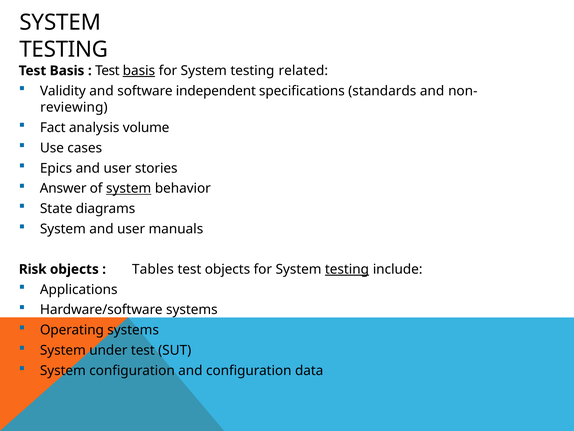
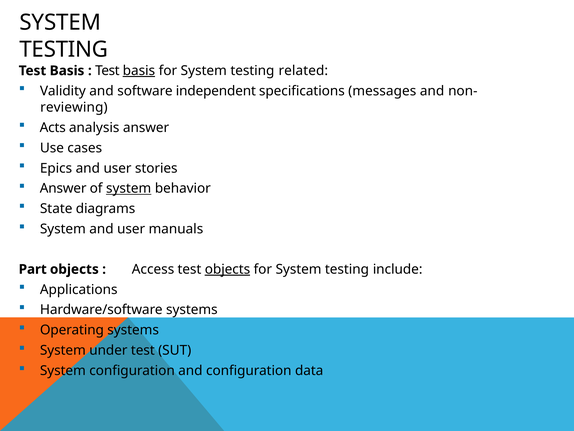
standards: standards -> messages
Fact: Fact -> Acts
analysis volume: volume -> answer
Risk: Risk -> Part
Tables: Tables -> Access
objects at (227, 269) underline: none -> present
testing at (347, 269) underline: present -> none
